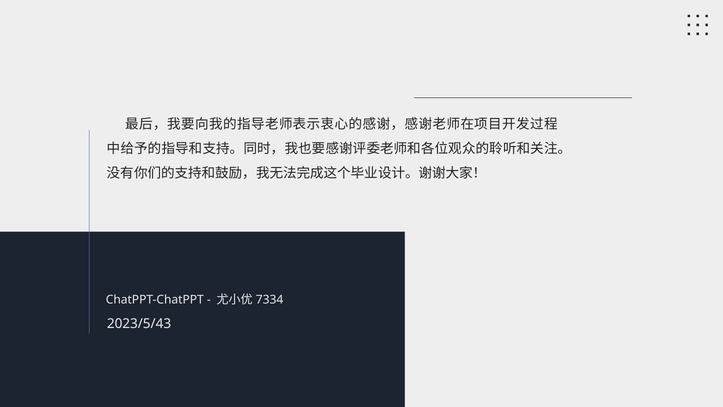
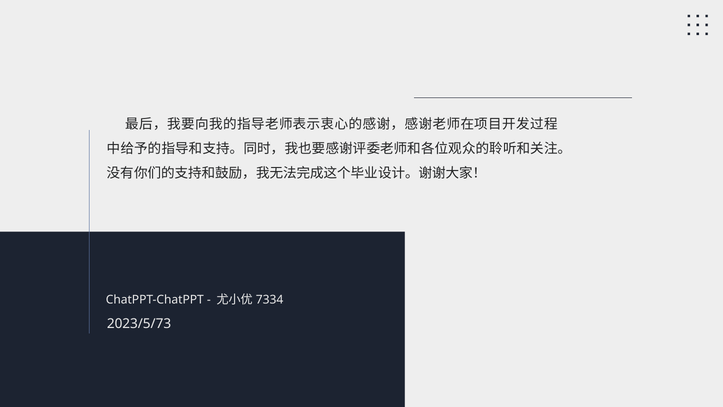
2023/5/43: 2023/5/43 -> 2023/5/73
